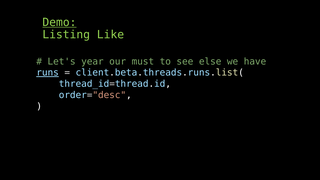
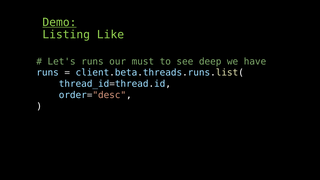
Let's year: year -> runs
else: else -> deep
runs at (48, 73) underline: present -> none
